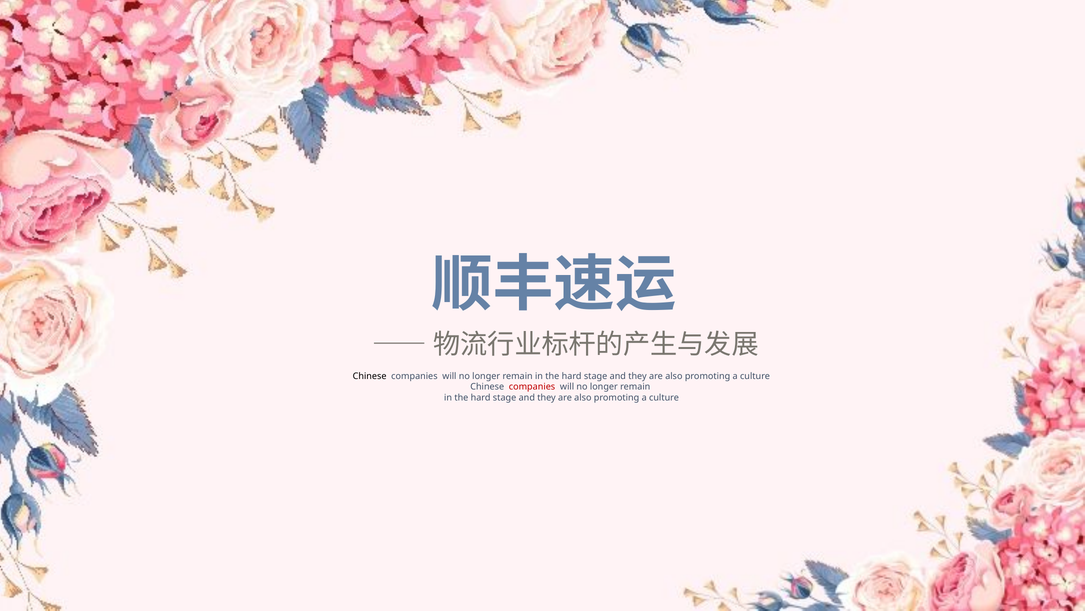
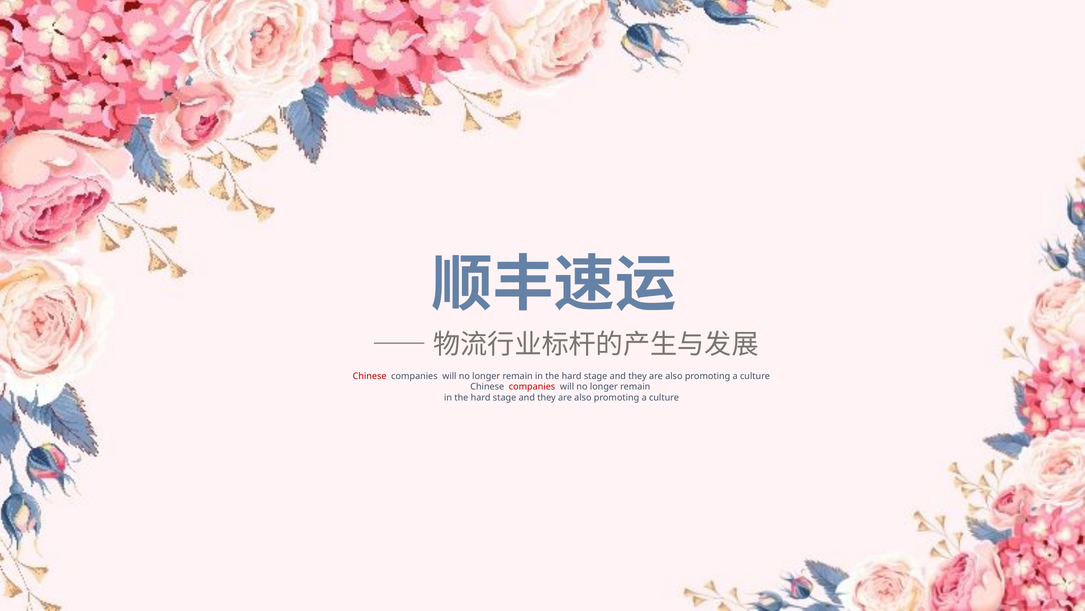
Chinese at (370, 376) colour: black -> red
